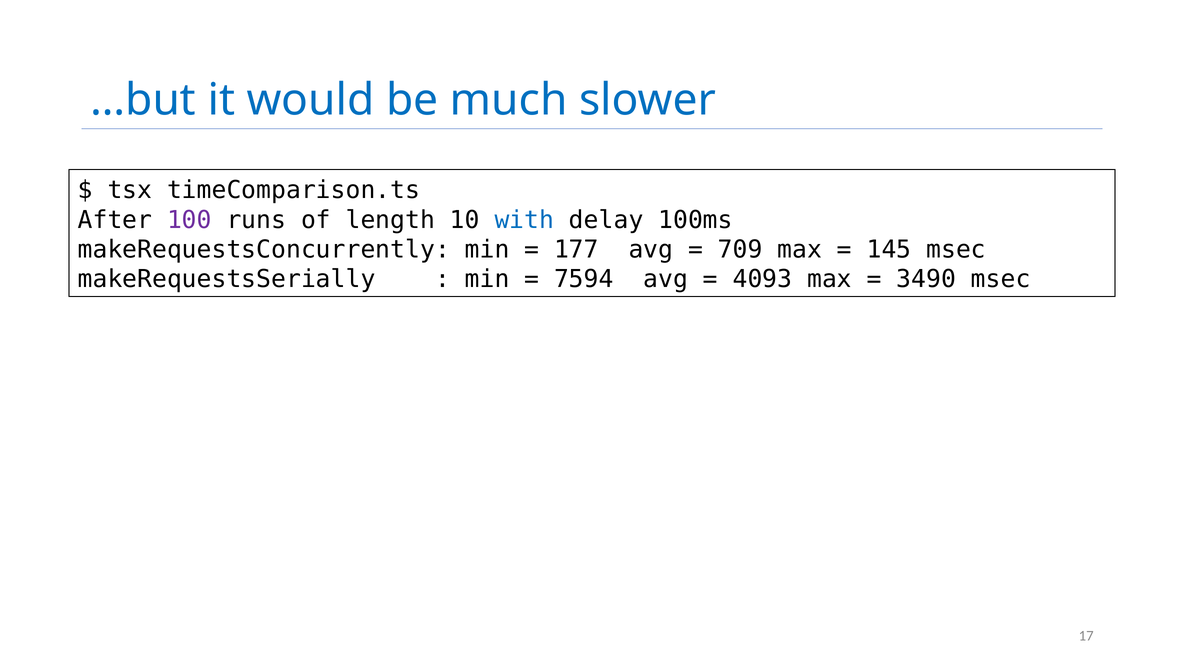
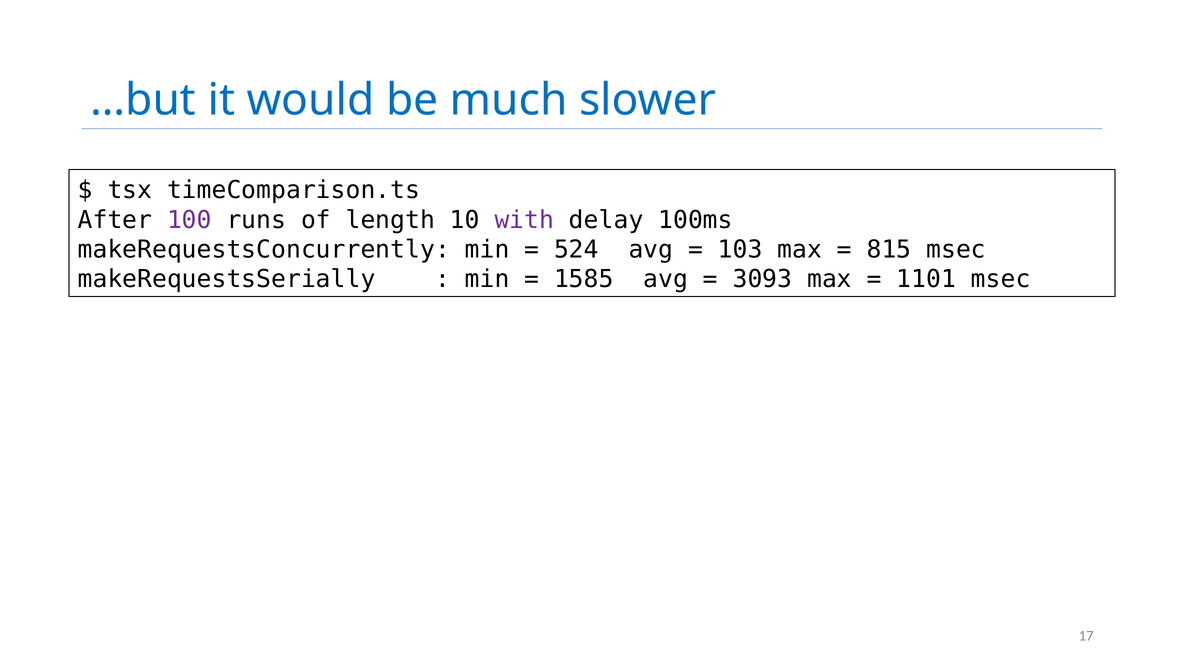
with colour: blue -> purple
177: 177 -> 524
709: 709 -> 103
145: 145 -> 815
7594: 7594 -> 1585
4093: 4093 -> 3093
3490: 3490 -> 1101
